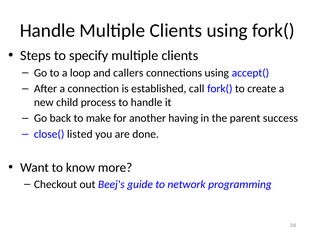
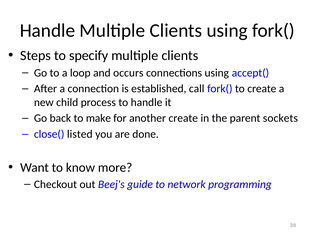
callers: callers -> occurs
another having: having -> create
success: success -> sockets
